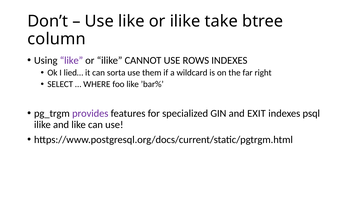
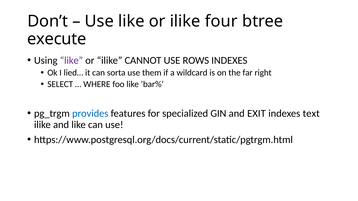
take: take -> four
column: column -> execute
provides colour: purple -> blue
psql: psql -> text
